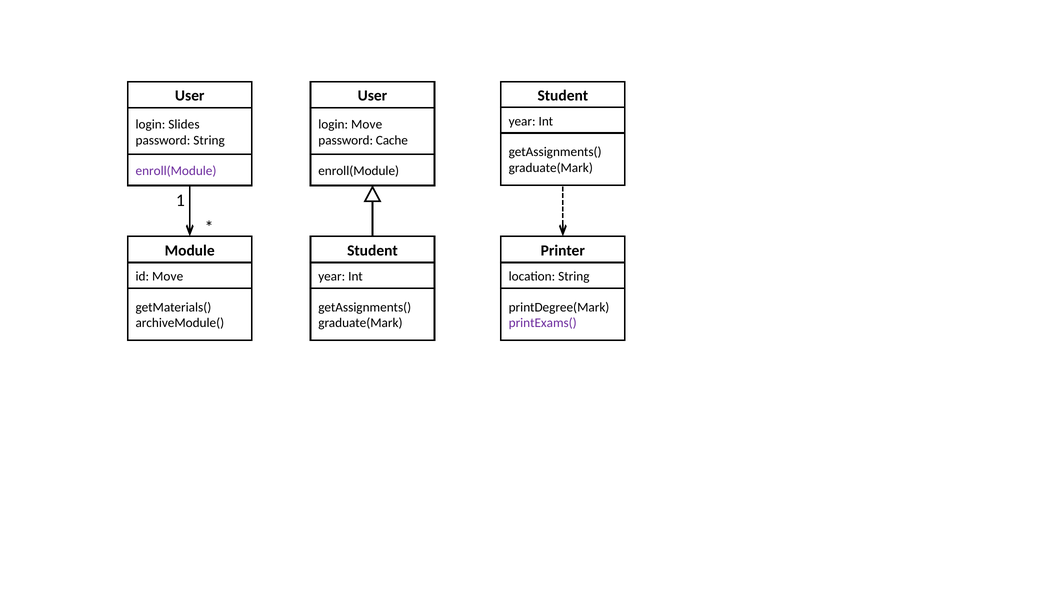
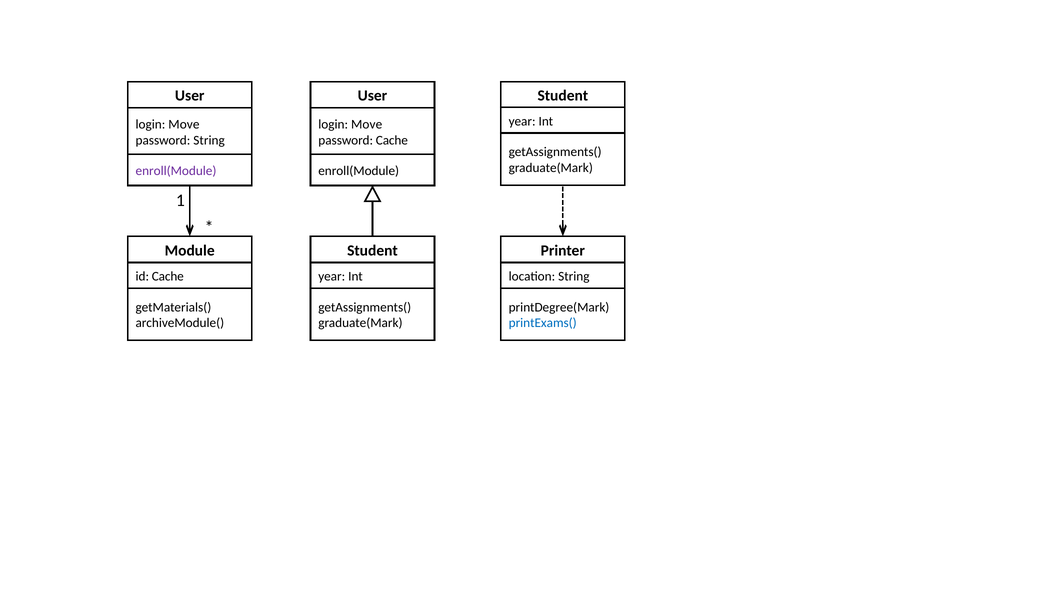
Slides at (184, 125): Slides -> Move
id Move: Move -> Cache
printExams( colour: purple -> blue
